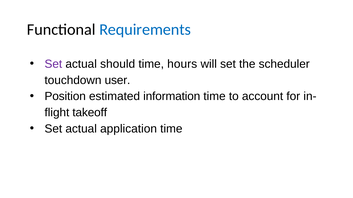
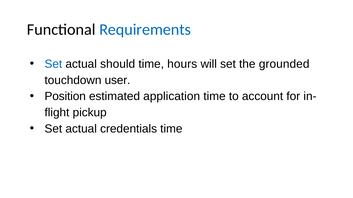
Set at (53, 64) colour: purple -> blue
scheduler: scheduler -> grounded
information: information -> application
takeoff: takeoff -> pickup
application: application -> credentials
